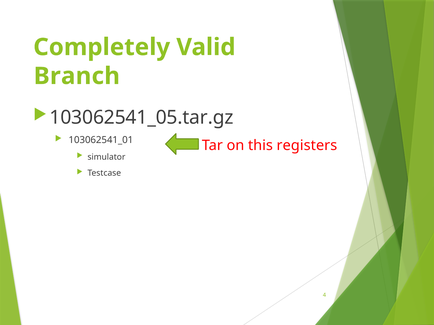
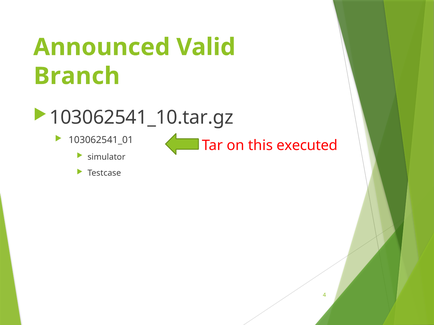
Completely: Completely -> Announced
103062541_05.tar.gz: 103062541_05.tar.gz -> 103062541_10.tar.gz
registers: registers -> executed
